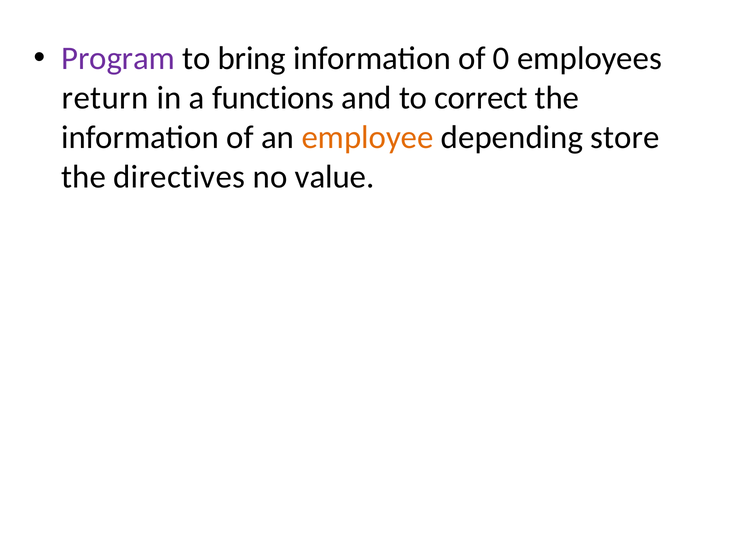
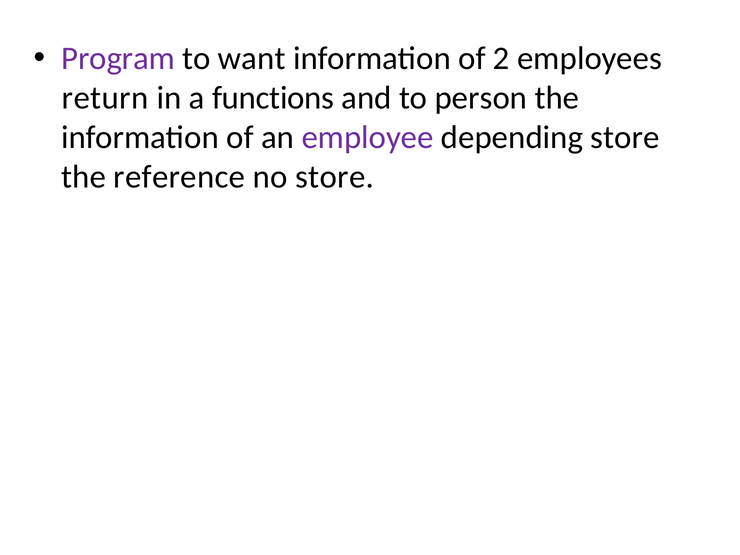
bring: bring -> want
0: 0 -> 2
correct: correct -> person
employee colour: orange -> purple
directives: directives -> reference
no value: value -> store
